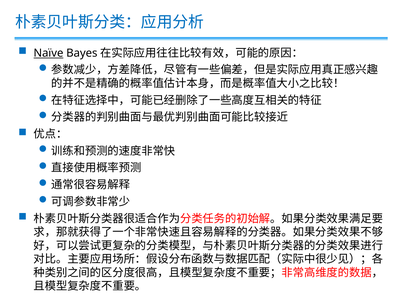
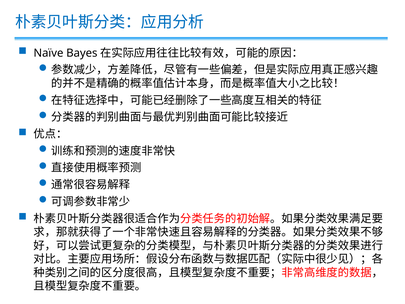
Naïve underline: present -> none
